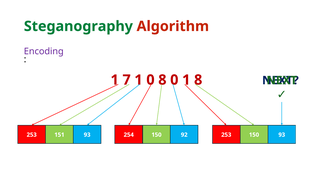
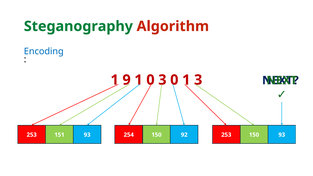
Encoding colour: purple -> blue
7: 7 -> 9
0 8: 8 -> 3
1 8: 8 -> 3
